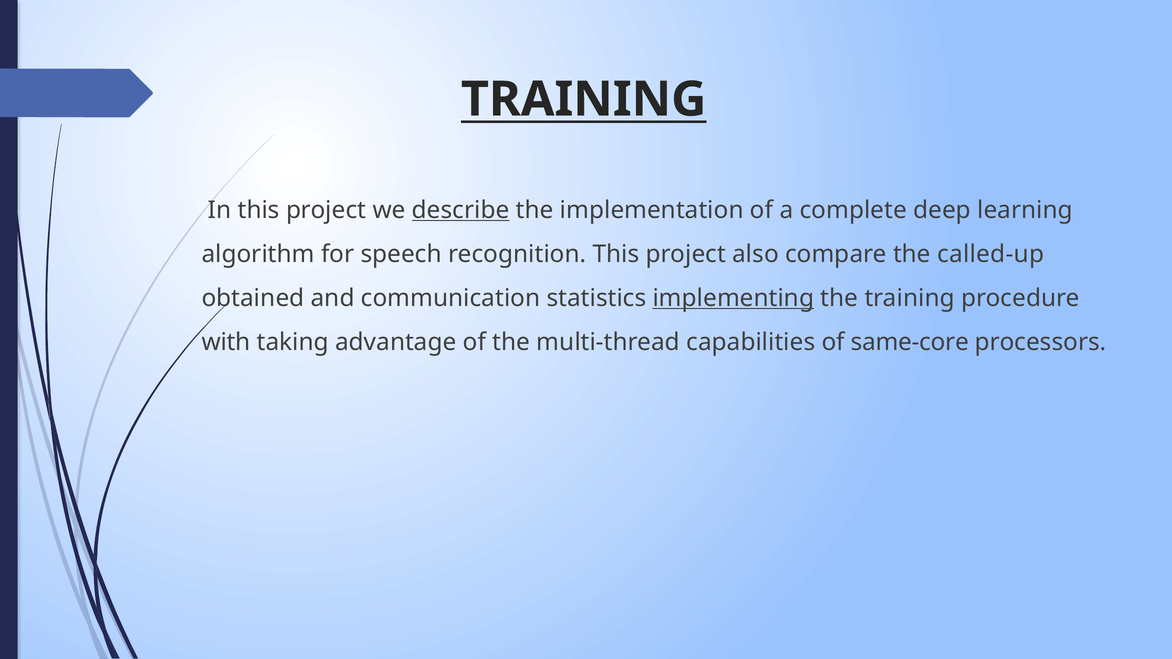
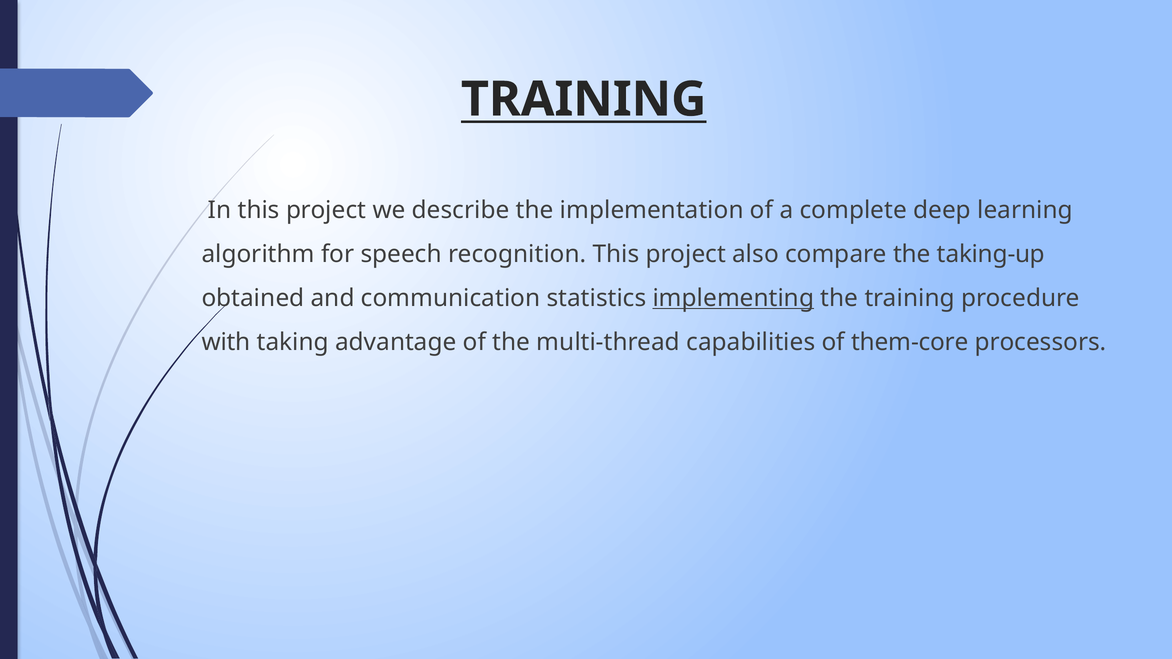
describe underline: present -> none
called-up: called-up -> taking-up
same-core: same-core -> them-core
